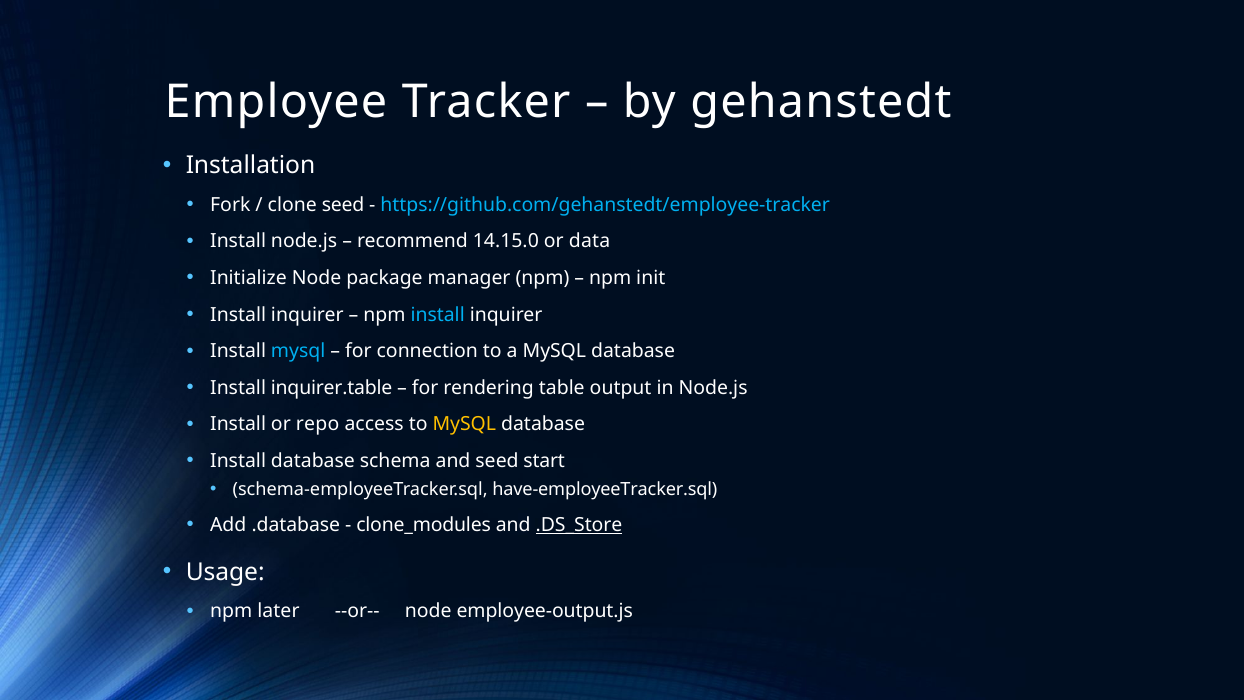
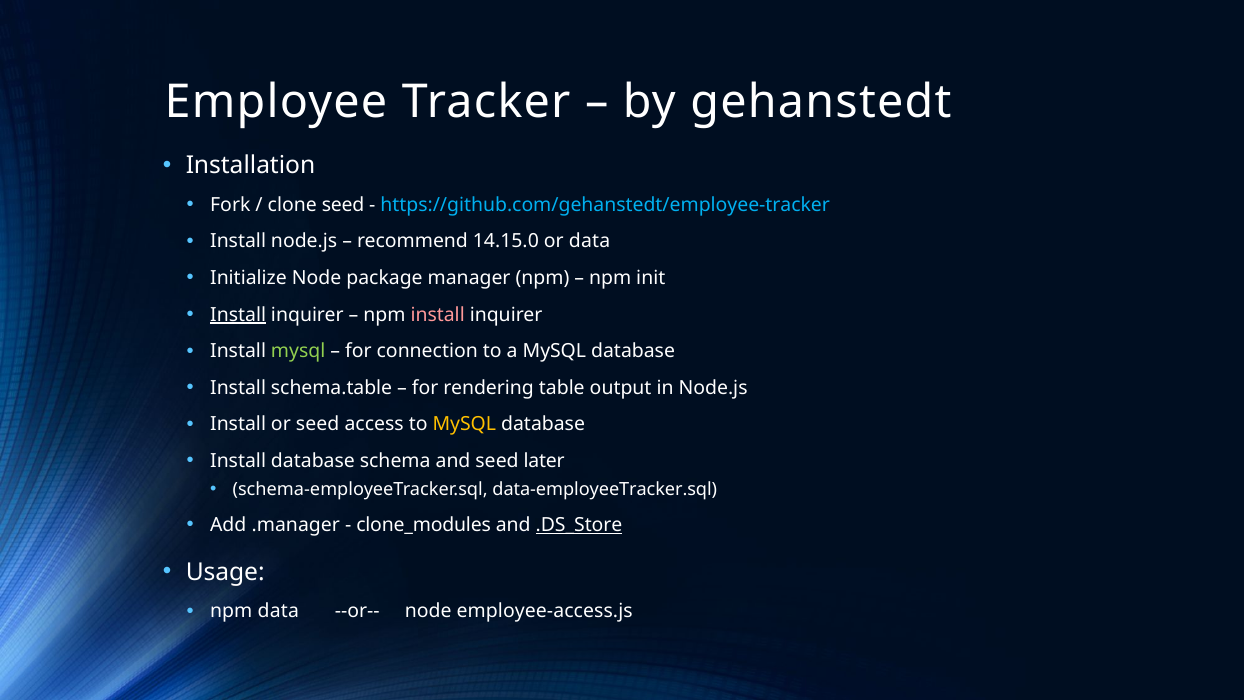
Install at (238, 315) underline: none -> present
install at (438, 315) colour: light blue -> pink
mysql at (298, 351) colour: light blue -> light green
inquirer.table: inquirer.table -> schema.table
or repo: repo -> seed
start: start -> later
have-employeeTracker.sql: have-employeeTracker.sql -> data-employeeTracker.sql
.database: .database -> .manager
npm later: later -> data
employee-output.js: employee-output.js -> employee-access.js
